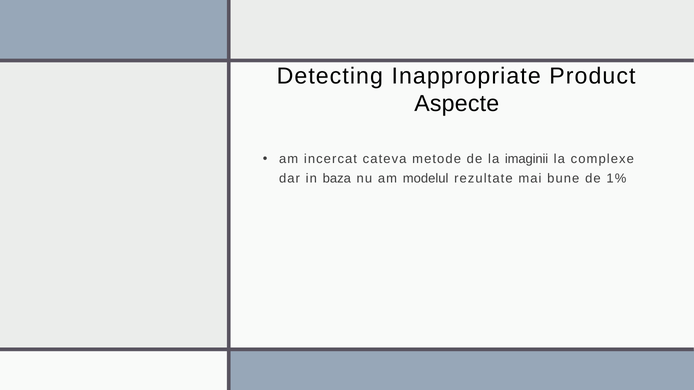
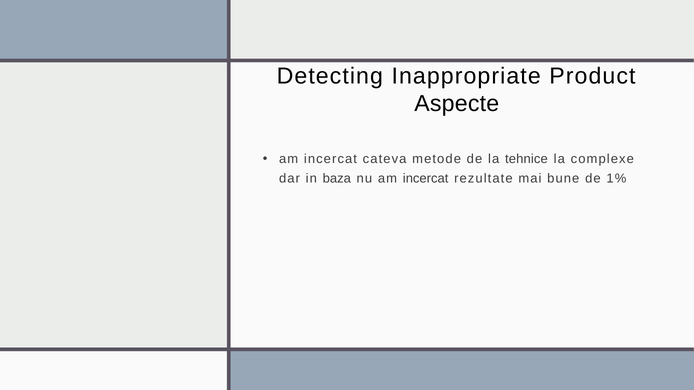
imaginii: imaginii -> tehnice
nu am modelul: modelul -> incercat
